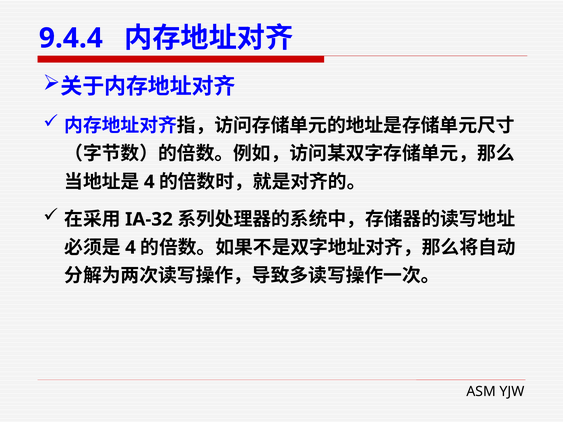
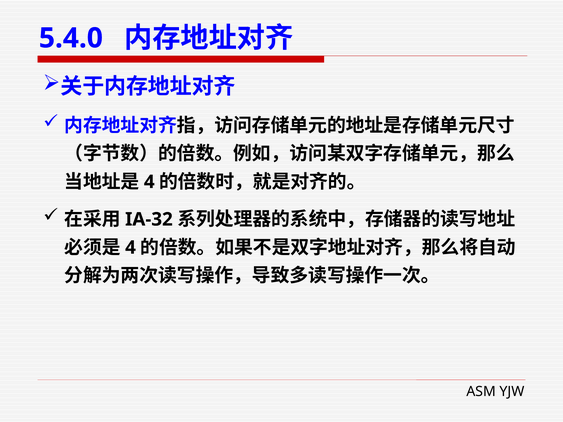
9.4.4: 9.4.4 -> 5.4.0
